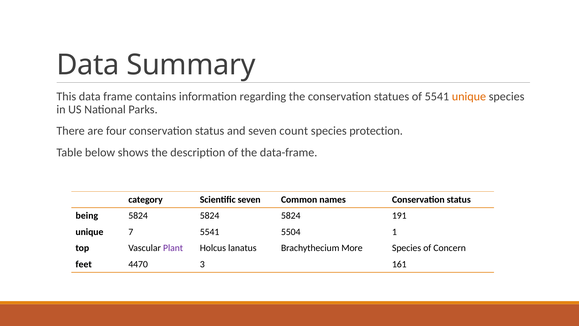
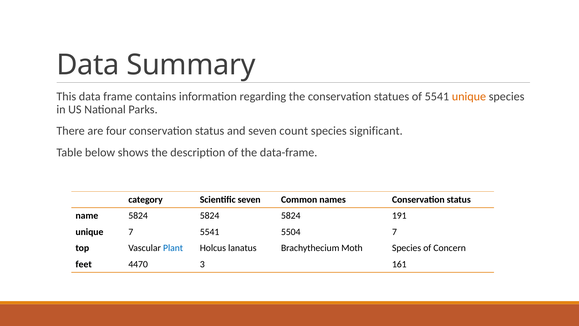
protection: protection -> significant
being: being -> name
5504 1: 1 -> 7
Plant colour: purple -> blue
More: More -> Moth
